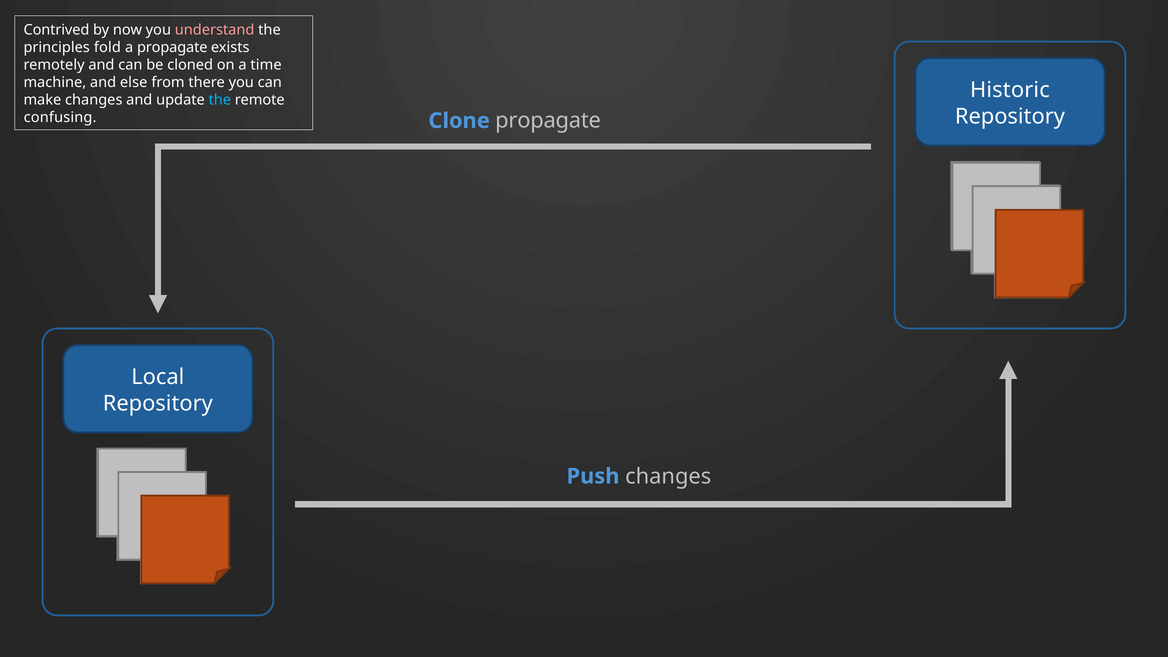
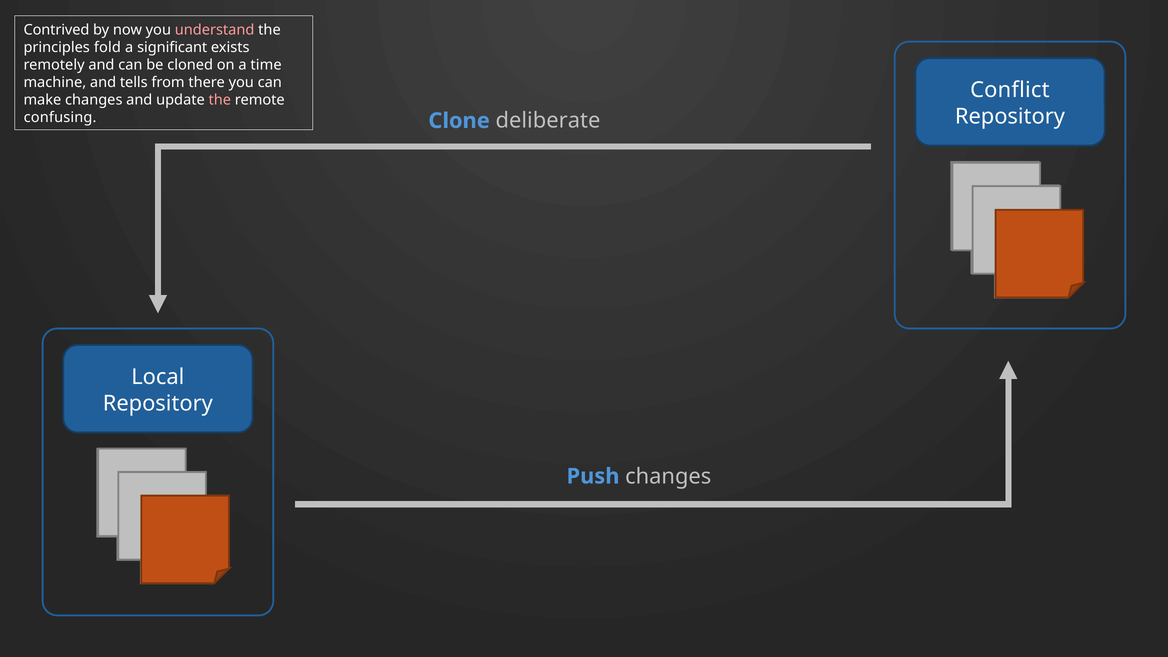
a propagate: propagate -> significant
else: else -> tells
Historic: Historic -> Conflict
the at (220, 100) colour: light blue -> pink
Clone propagate: propagate -> deliberate
